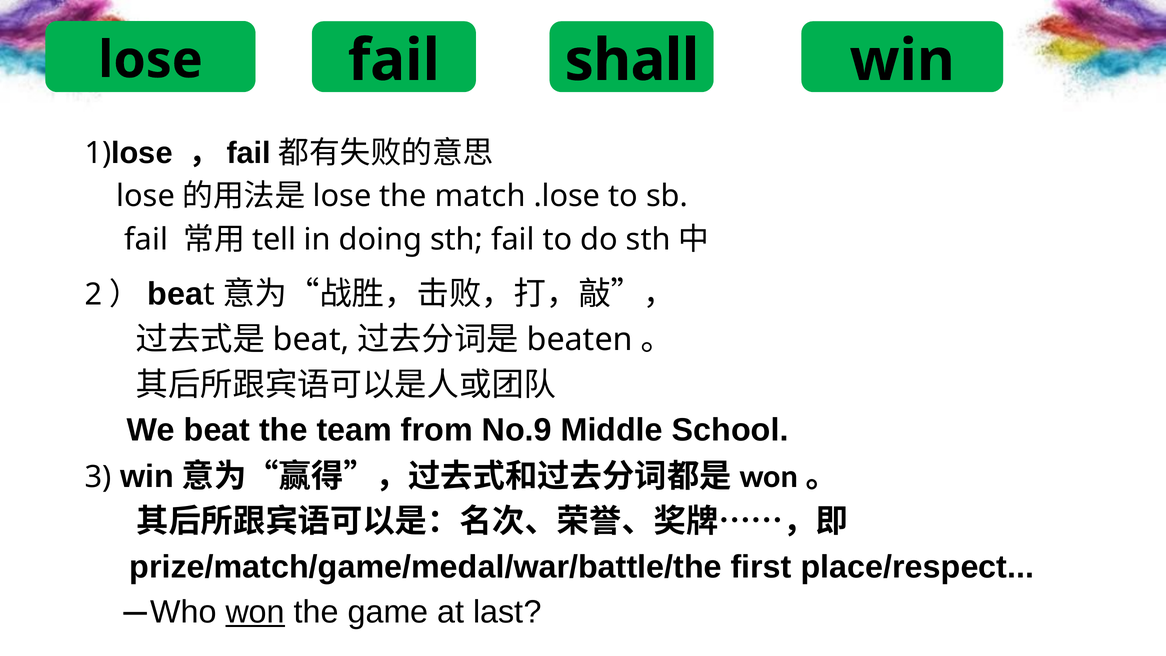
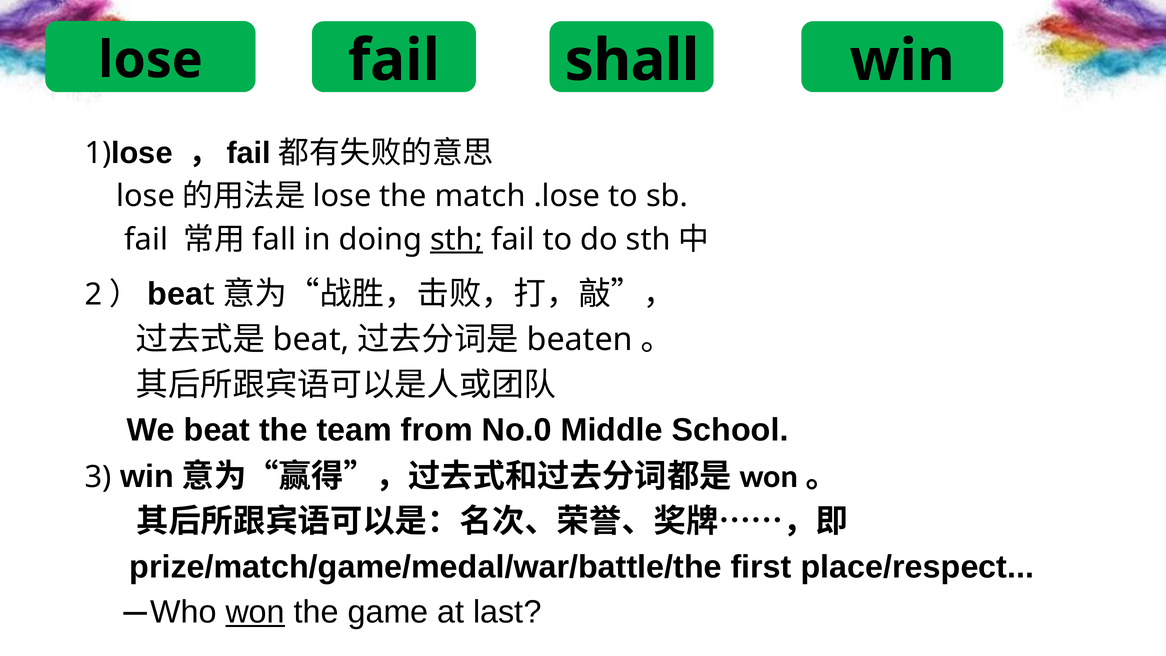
tell: tell -> fall
sth at (457, 239) underline: none -> present
No.9: No.9 -> No.0
